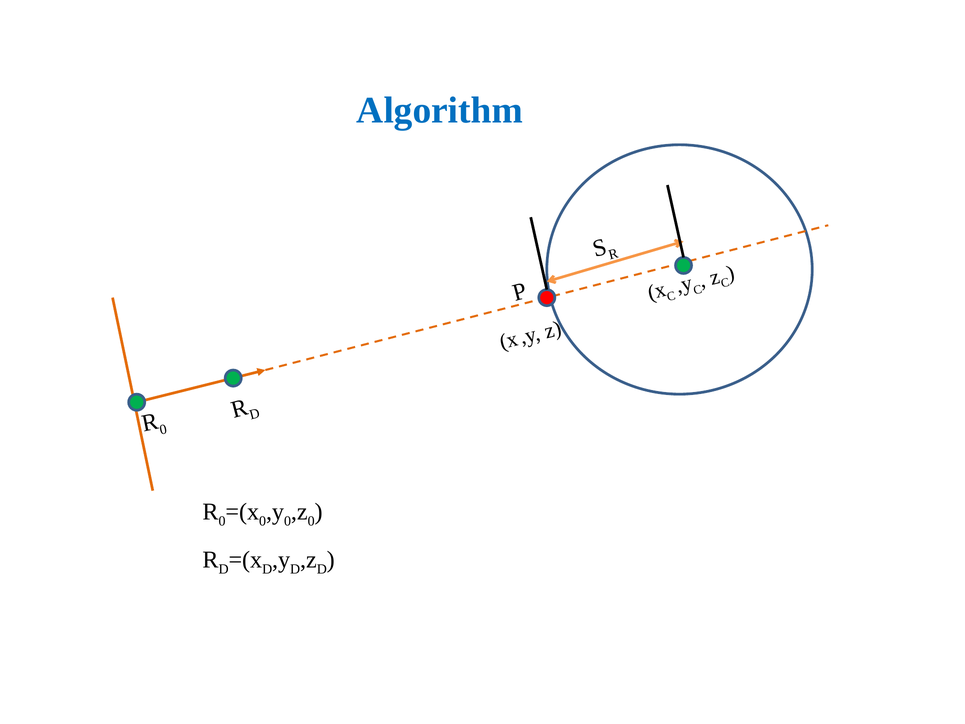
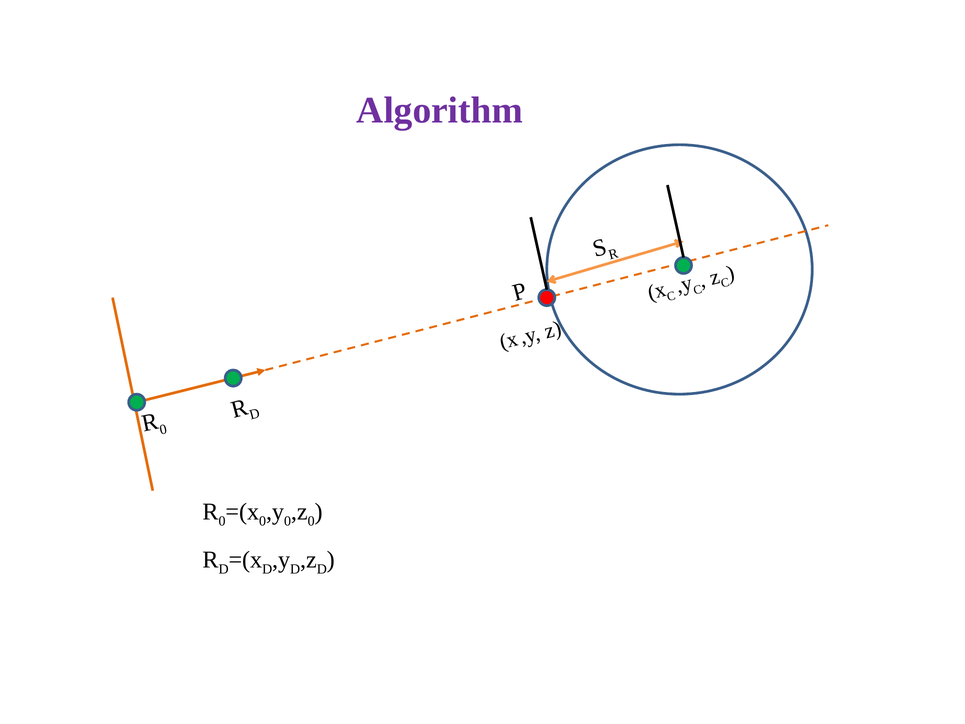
Algorithm colour: blue -> purple
